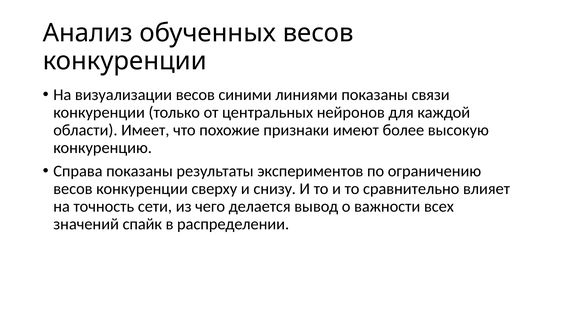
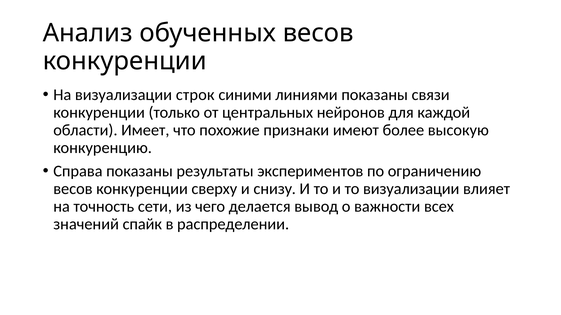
визуализации весов: весов -> строк
то сравнительно: сравнительно -> визуализации
